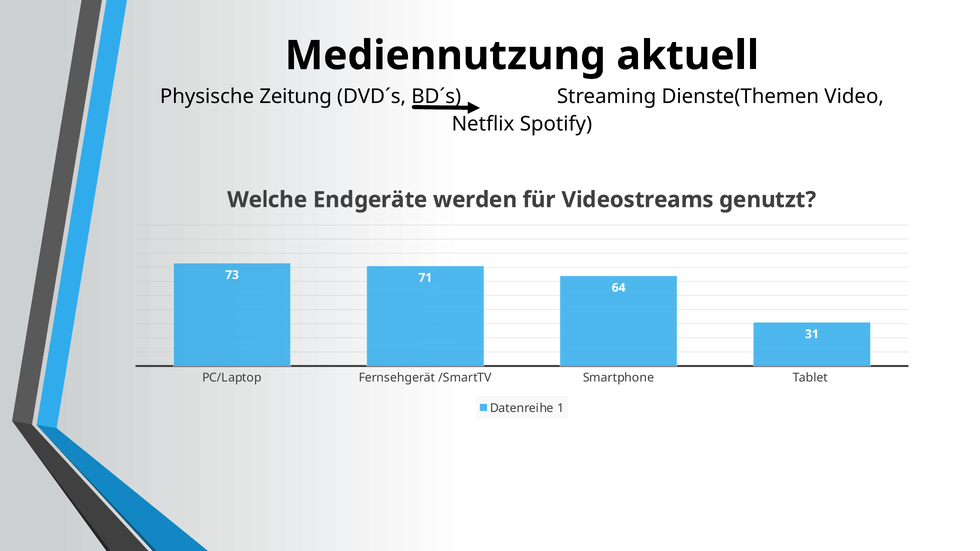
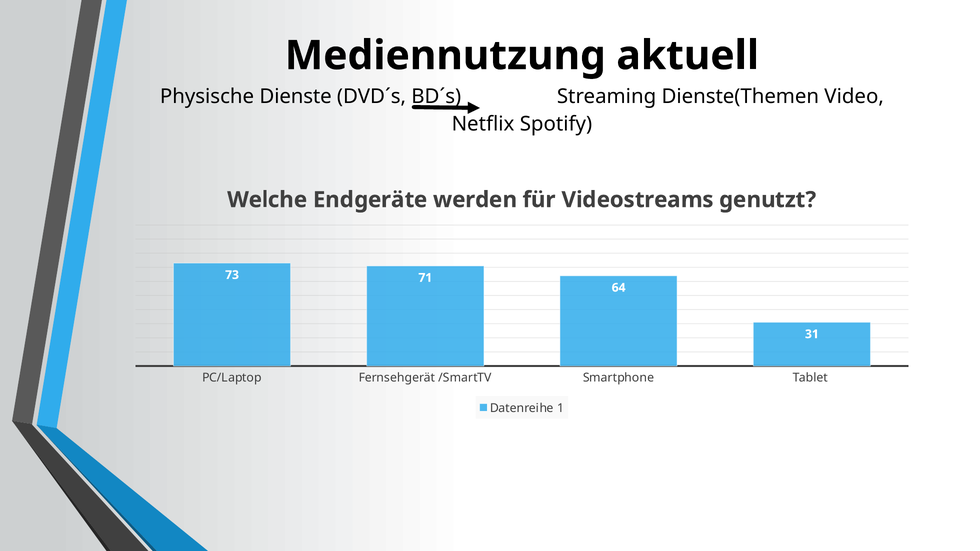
Zeitung: Zeitung -> Dienste
